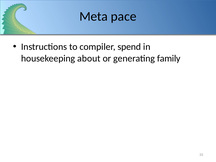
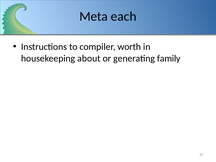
pace: pace -> each
spend: spend -> worth
